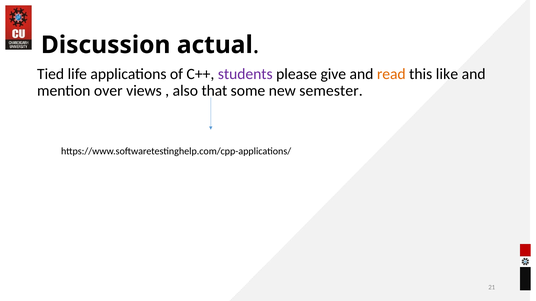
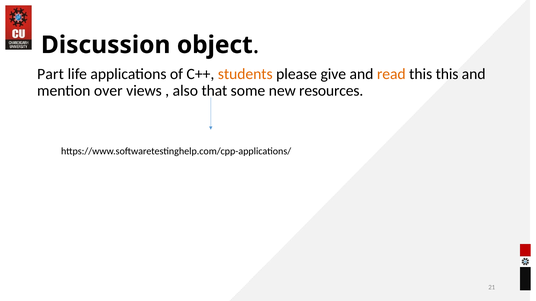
actual: actual -> object
Tied: Tied -> Part
students colour: purple -> orange
this like: like -> this
semester: semester -> resources
